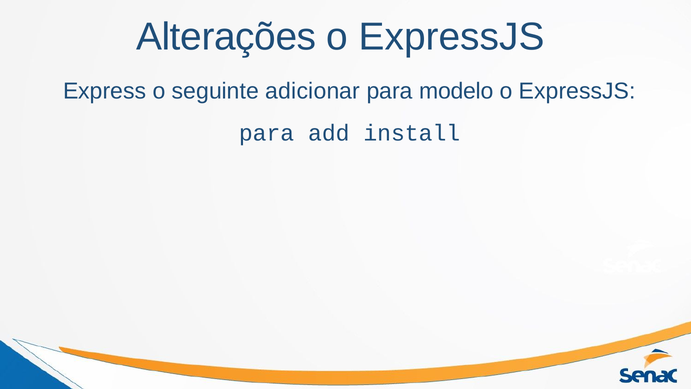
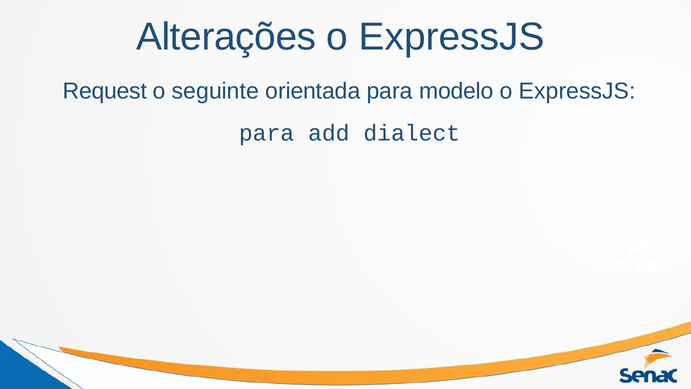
Express: Express -> Request
adicionar: adicionar -> orientada
install: install -> dialect
